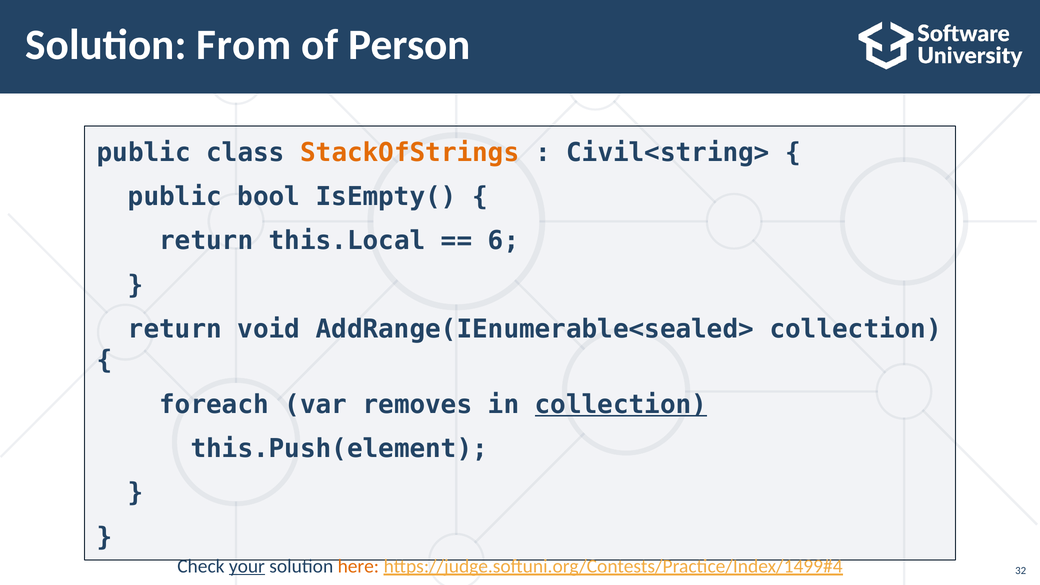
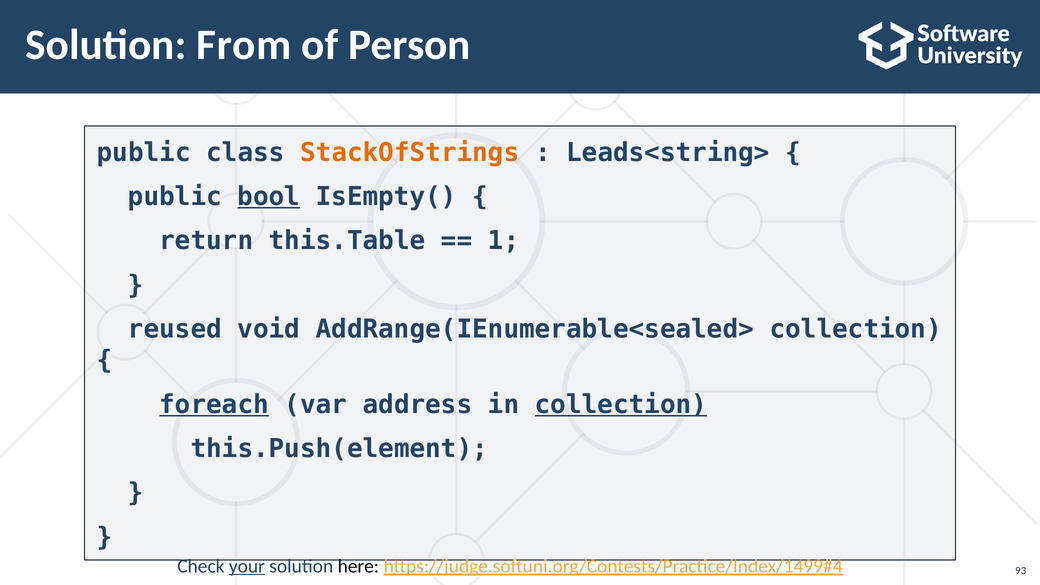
Civil<string>: Civil<string> -> Leads<string>
bool underline: none -> present
this.Local: this.Local -> this.Table
6: 6 -> 1
return at (175, 329): return -> reused
foreach underline: none -> present
removes: removes -> address
here colour: orange -> black
32: 32 -> 93
